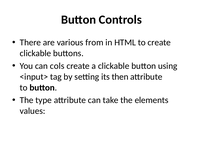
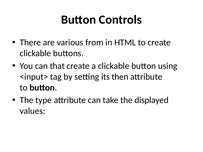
cols: cols -> that
elements: elements -> displayed
